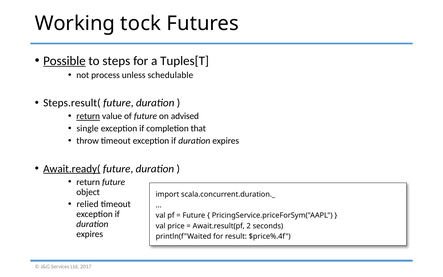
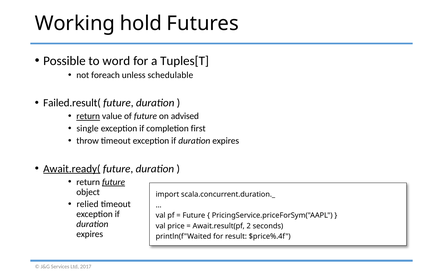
tock: tock -> hold
Possible underline: present -> none
steps: steps -> word
process: process -> foreach
Steps.result(: Steps.result( -> Failed.result(
that: that -> first
future at (114, 182) underline: none -> present
